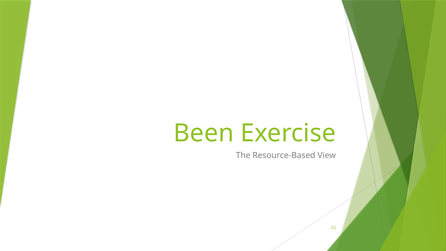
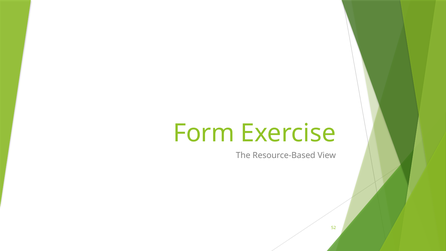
Been: Been -> Form
